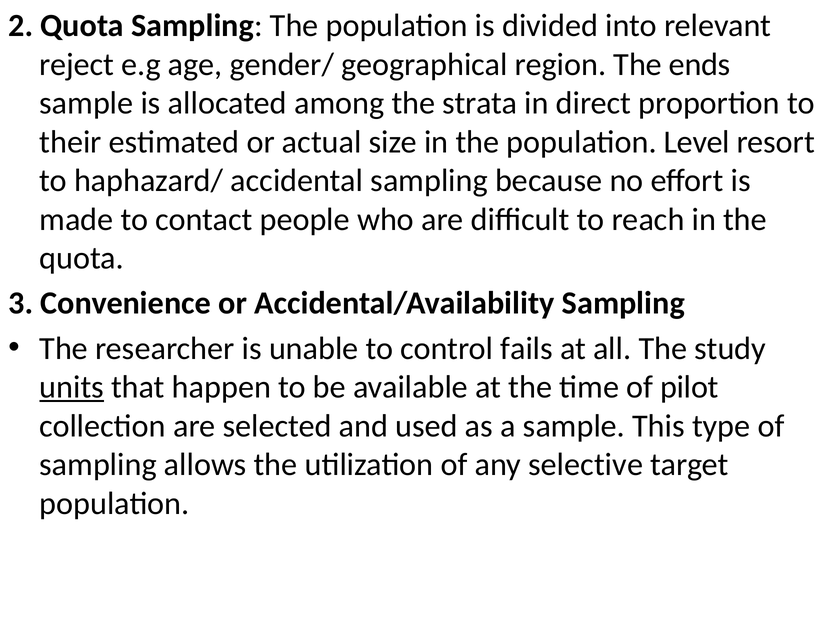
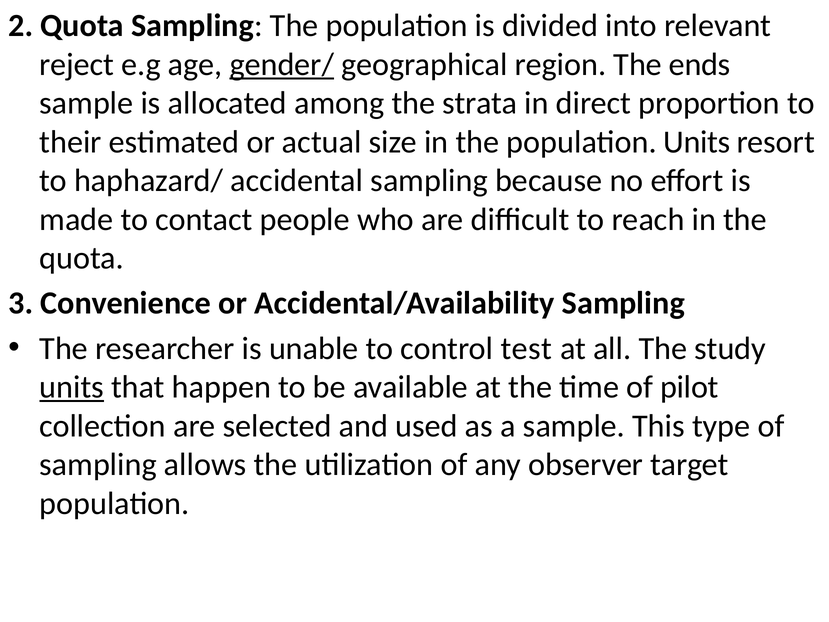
gender/ underline: none -> present
population Level: Level -> Units
fails: fails -> test
selective: selective -> observer
